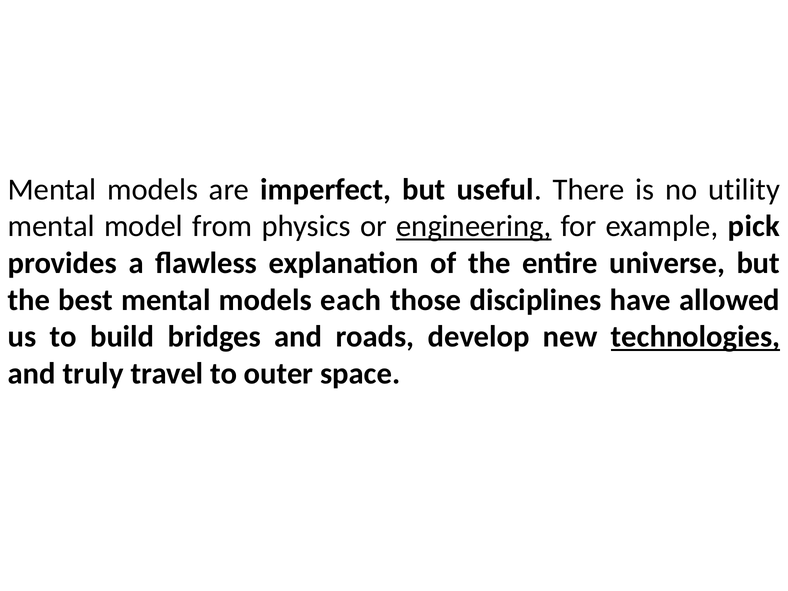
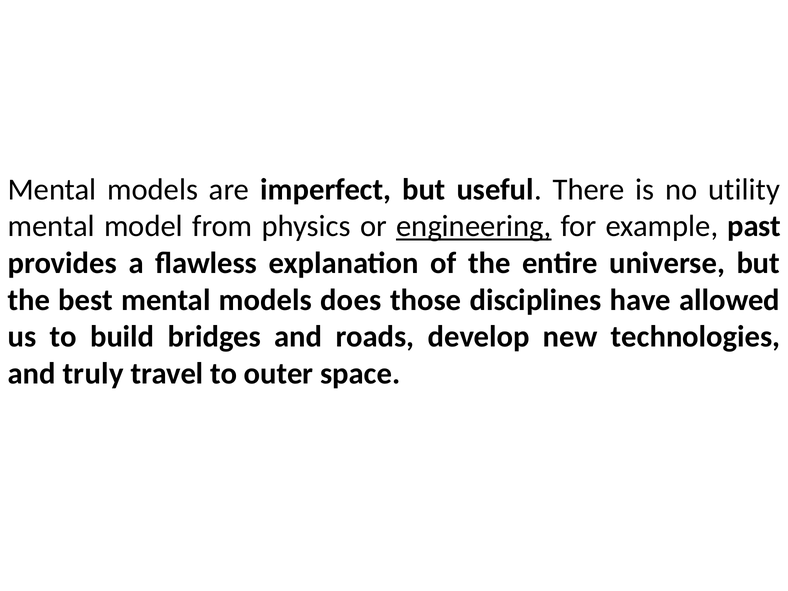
pick: pick -> past
each: each -> does
technologies underline: present -> none
